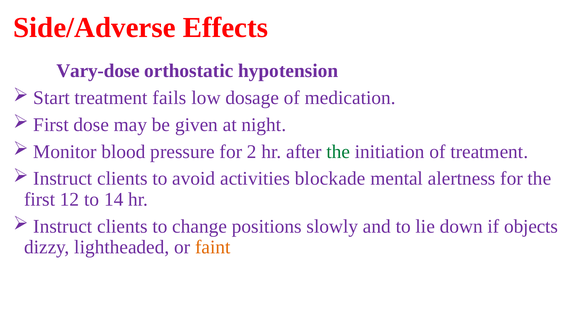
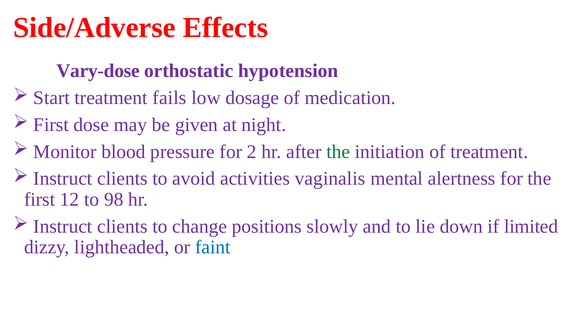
blockade: blockade -> vaginalis
14: 14 -> 98
objects: objects -> limited
faint colour: orange -> blue
